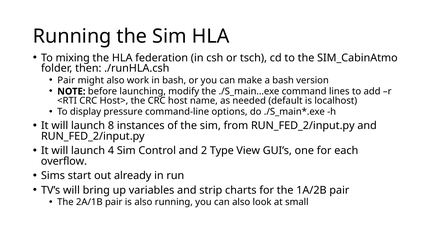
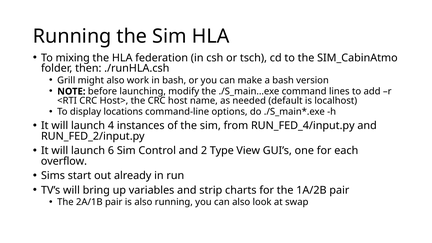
Pair at (66, 80): Pair -> Grill
pressure: pressure -> locations
8: 8 -> 4
from RUN_FED_2/input.py: RUN_FED_2/input.py -> RUN_FED_4/input.py
4: 4 -> 6
small: small -> swap
